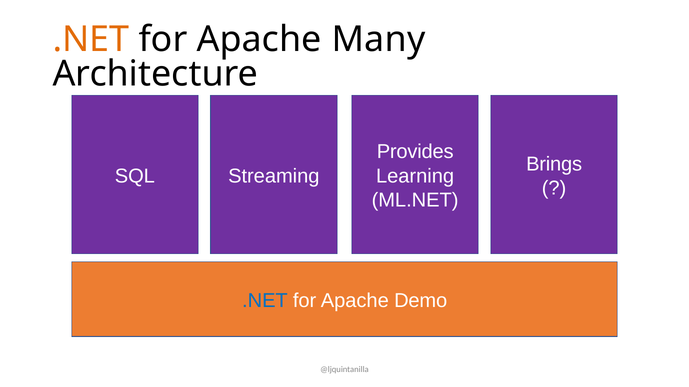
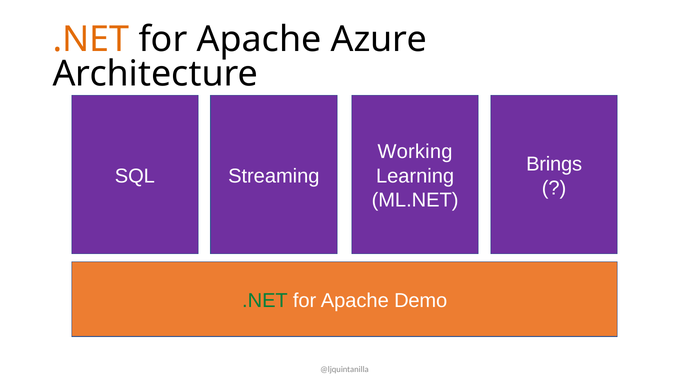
Many: Many -> Azure
Provides: Provides -> Working
.NET at (265, 301) colour: blue -> green
